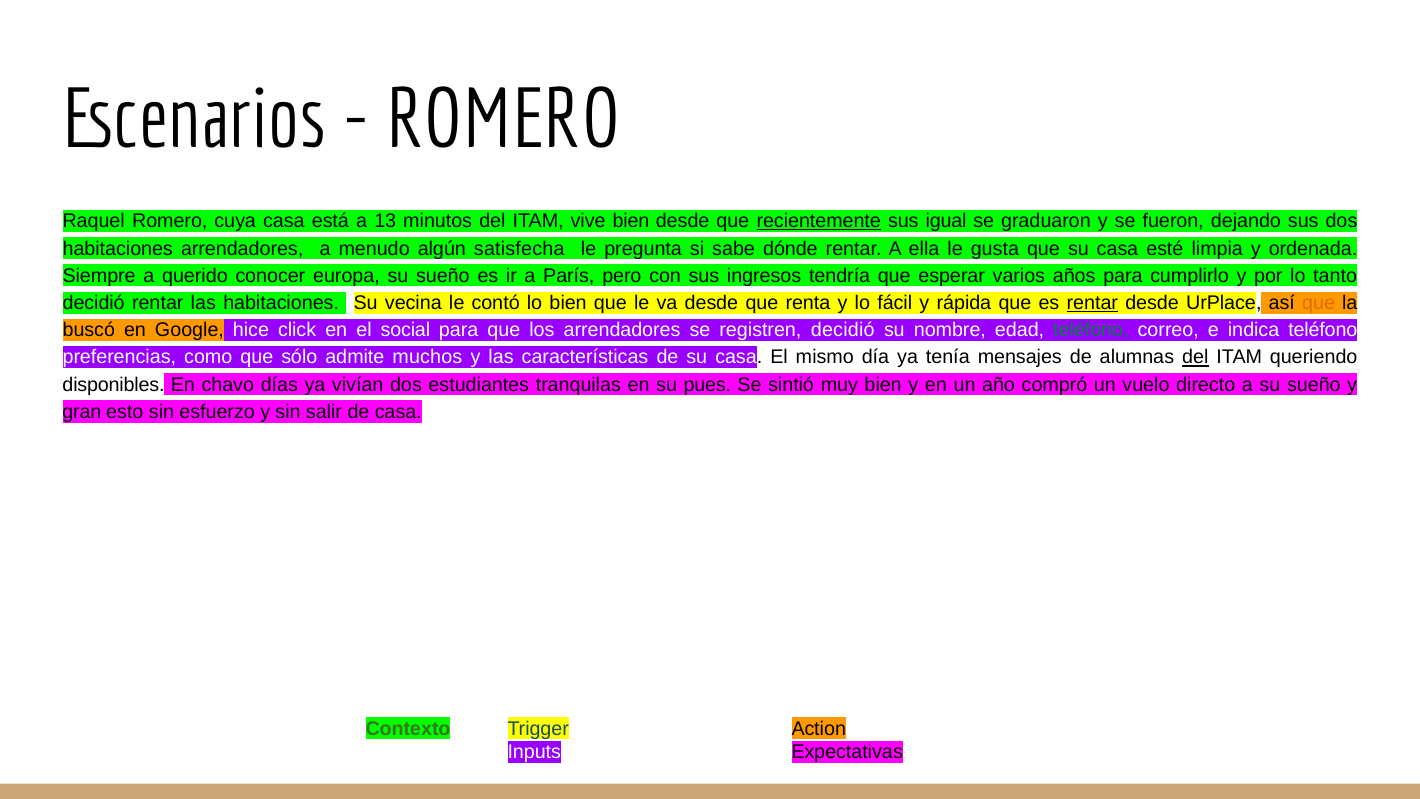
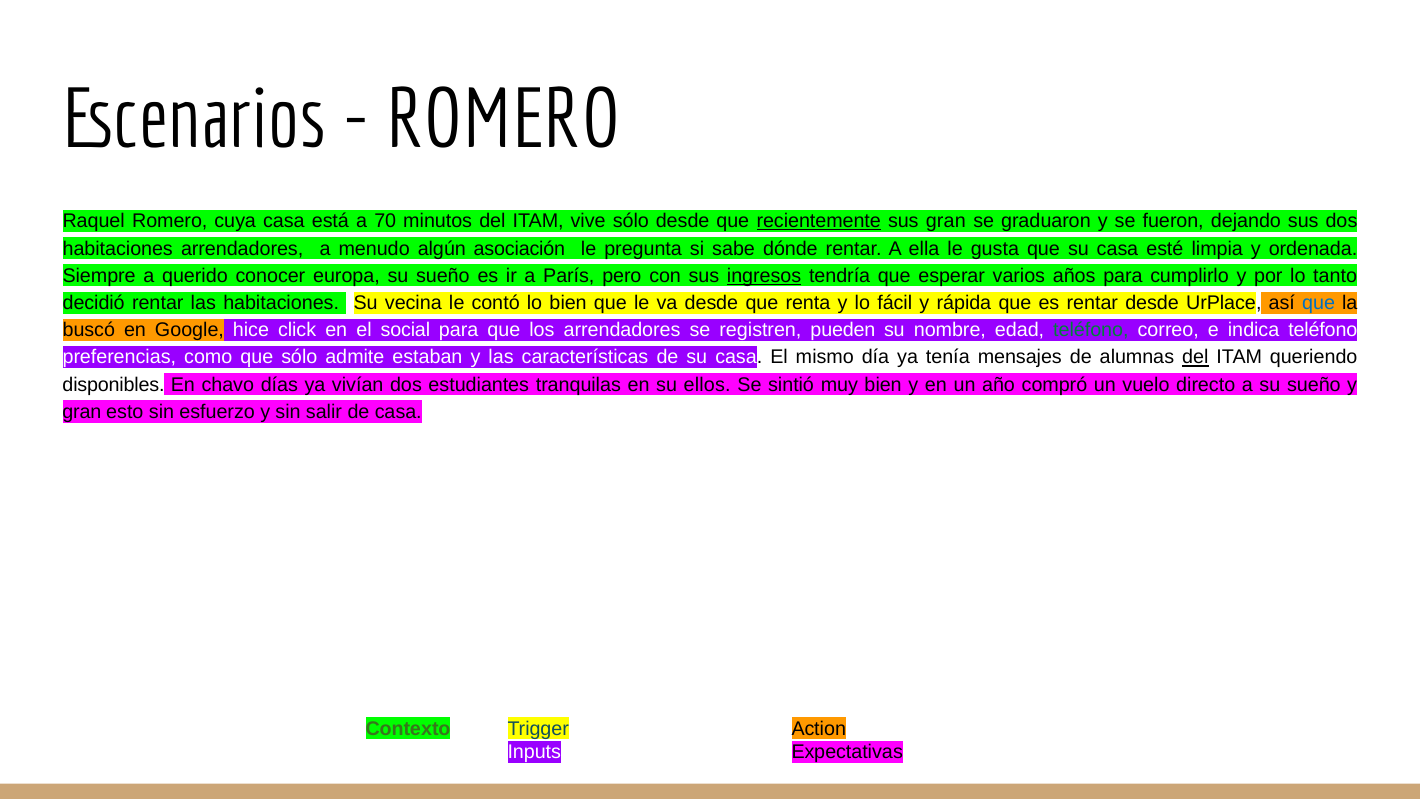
13: 13 -> 70
vive bien: bien -> sólo
sus igual: igual -> gran
satisfecha: satisfecha -> asociación
ingresos underline: none -> present
rentar at (1092, 303) underline: present -> none
que at (1319, 303) colour: orange -> blue
registren decidió: decidió -> pueden
muchos: muchos -> estaban
pues: pues -> ellos
